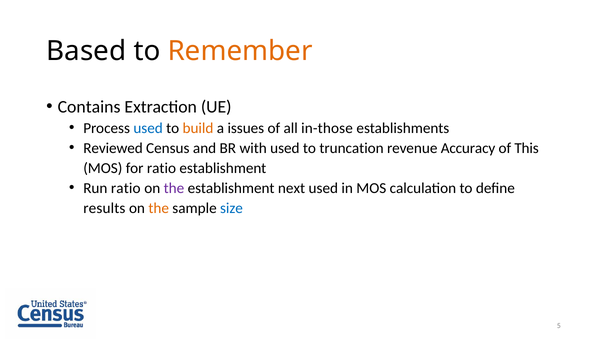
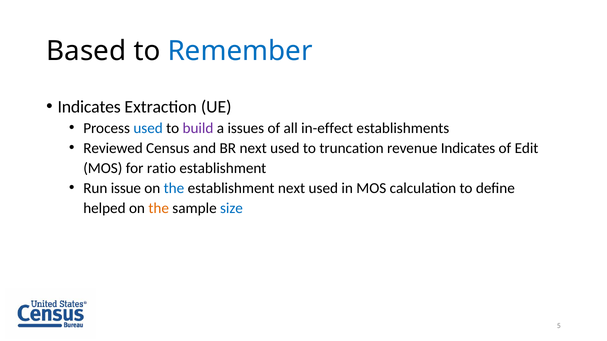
Remember colour: orange -> blue
Contains at (89, 107): Contains -> Indicates
build colour: orange -> purple
in-those: in-those -> in-effect
BR with: with -> next
revenue Accuracy: Accuracy -> Indicates
This: This -> Edit
Run ratio: ratio -> issue
the at (174, 189) colour: purple -> blue
results: results -> helped
